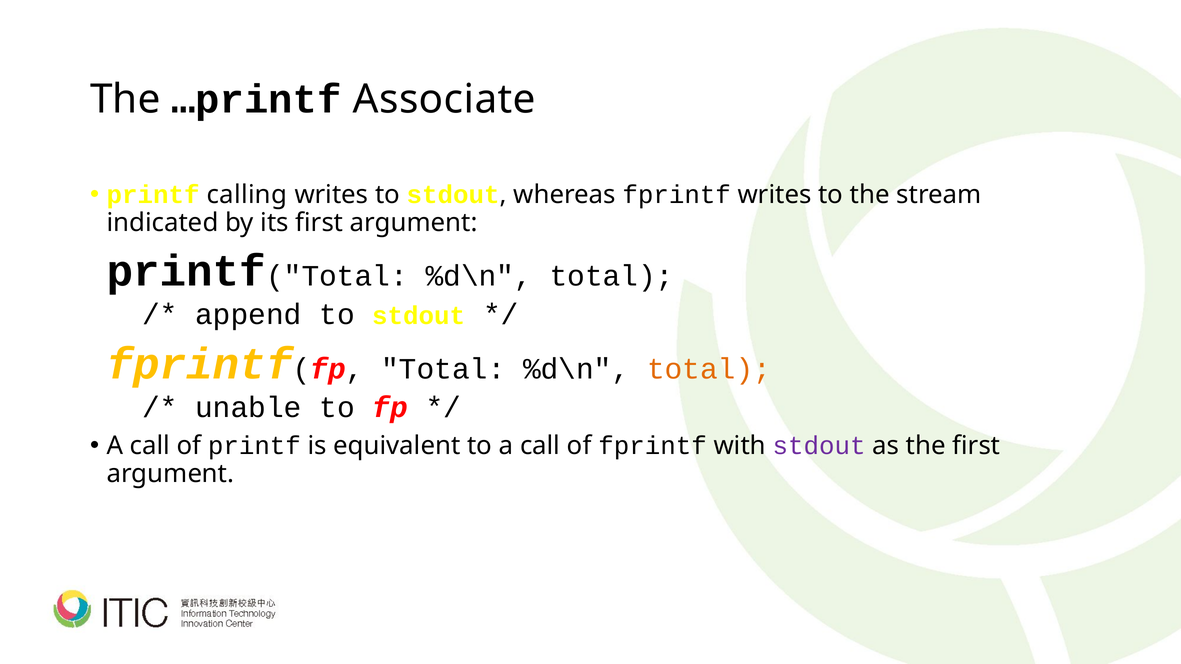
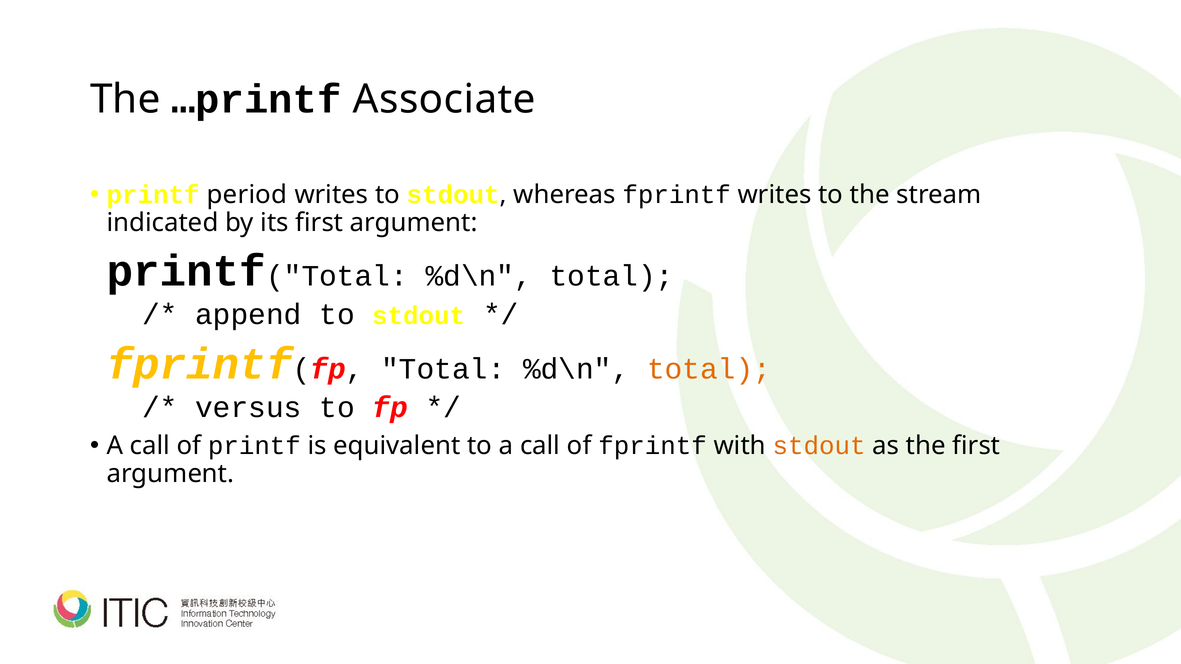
calling: calling -> period
unable: unable -> versus
stdout at (819, 446) colour: purple -> orange
